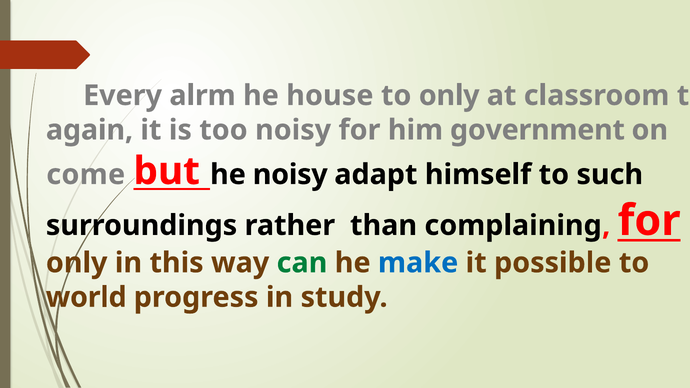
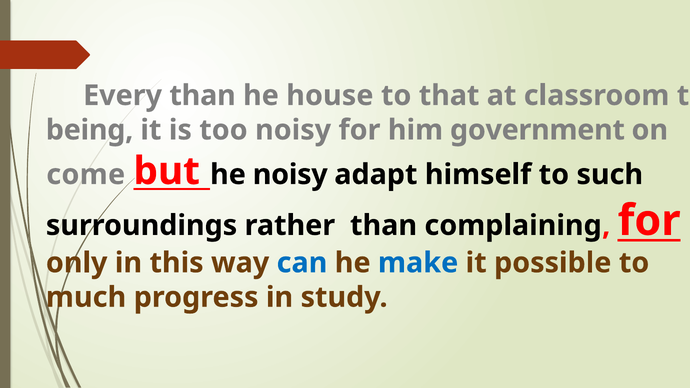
Every alrm: alrm -> than
to only: only -> that
again: again -> being
can colour: green -> blue
world: world -> much
